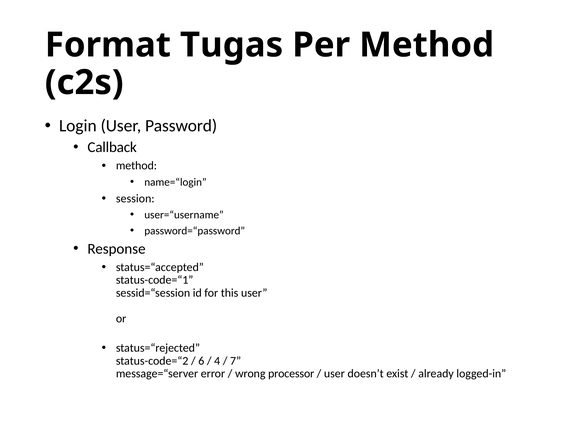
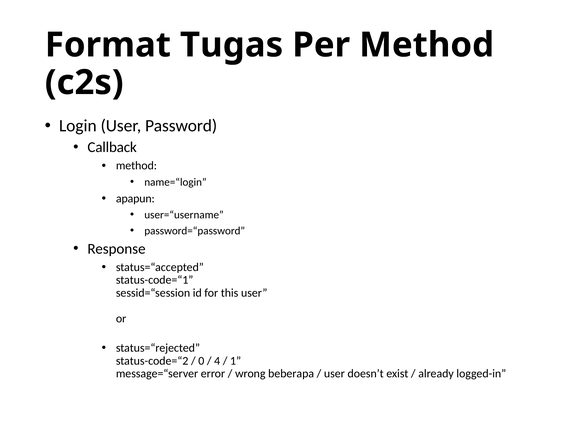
session: session -> apapun
6: 6 -> 0
7: 7 -> 1
processor: processor -> beberapa
